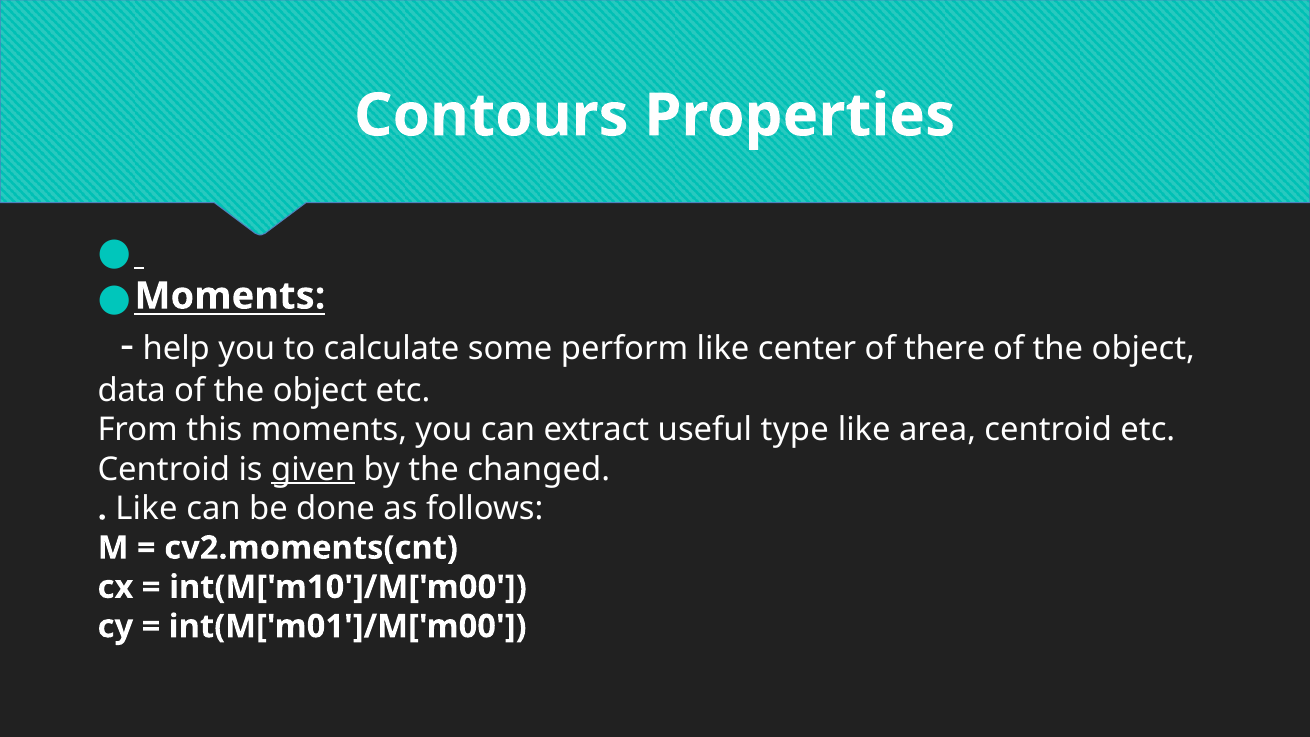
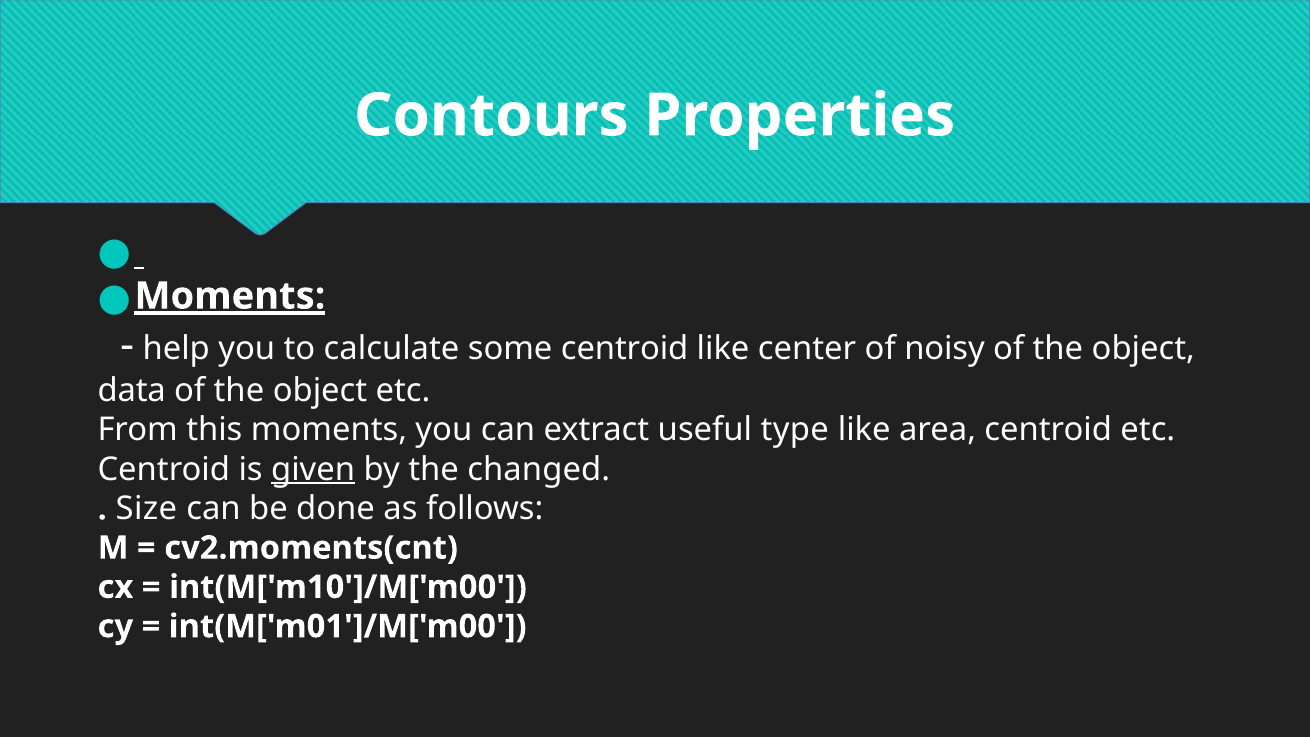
Moments at (230, 296) underline: none -> present
some perform: perform -> centroid
there: there -> noisy
Like at (146, 508): Like -> Size
